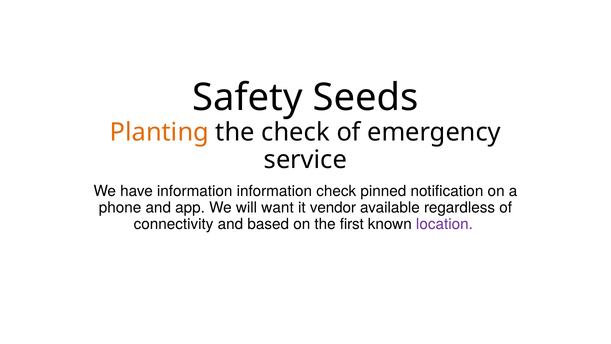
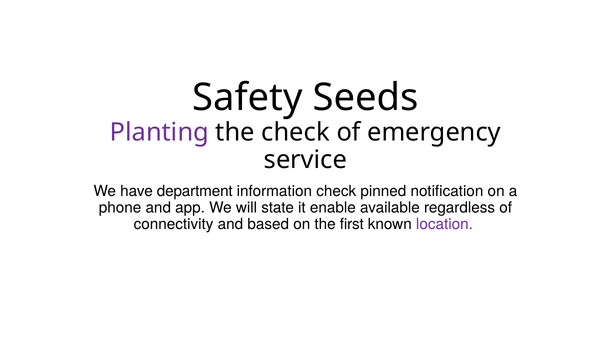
Planting colour: orange -> purple
have information: information -> department
want: want -> state
vendor: vendor -> enable
